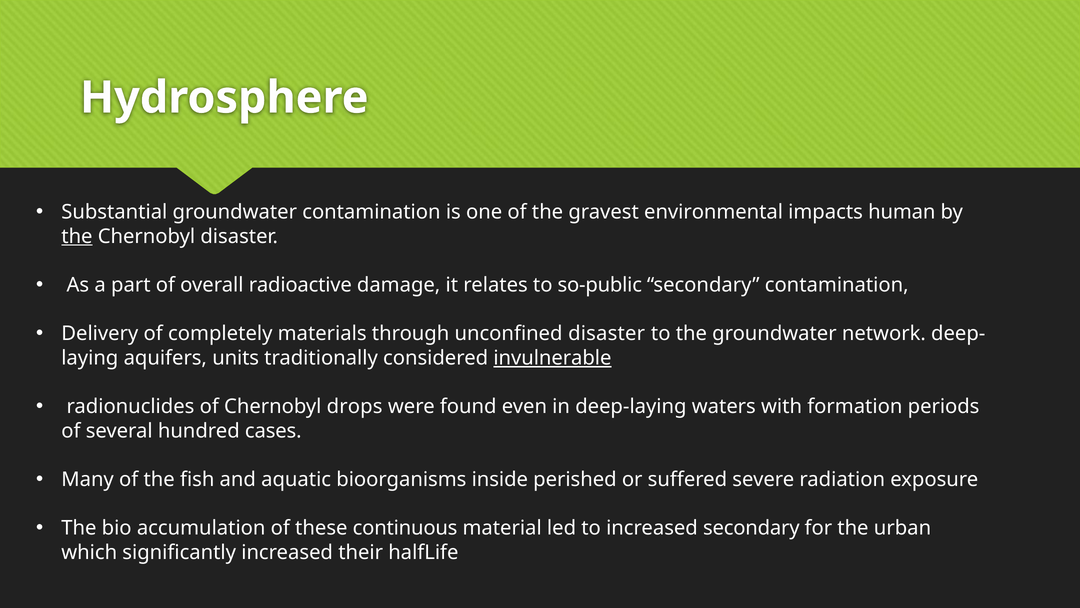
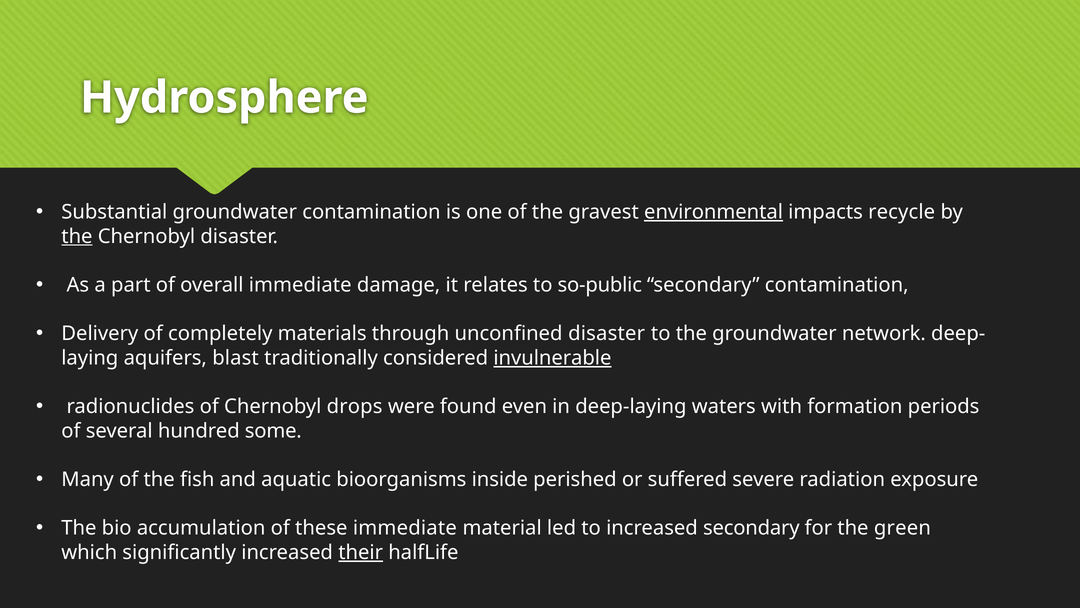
environmental underline: none -> present
human: human -> recycle
overall radioactive: radioactive -> immediate
units: units -> blast
cases: cases -> some
these continuous: continuous -> immediate
urban: urban -> green
their underline: none -> present
